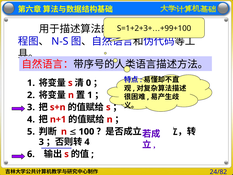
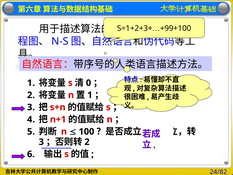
4 at (87, 142): 4 -> 2
